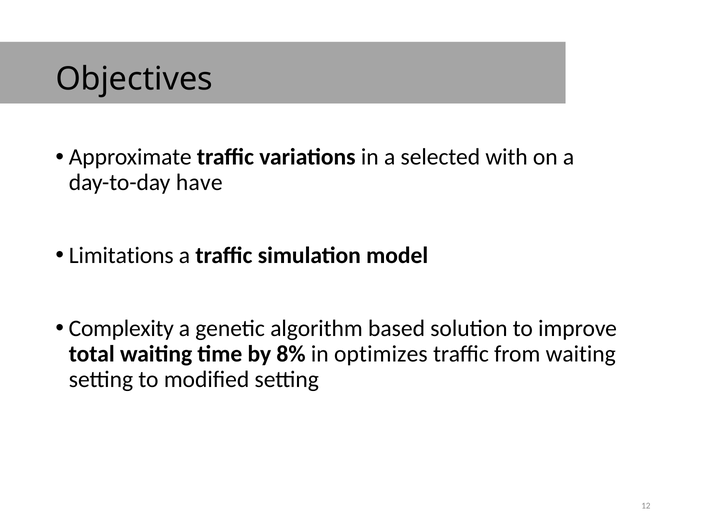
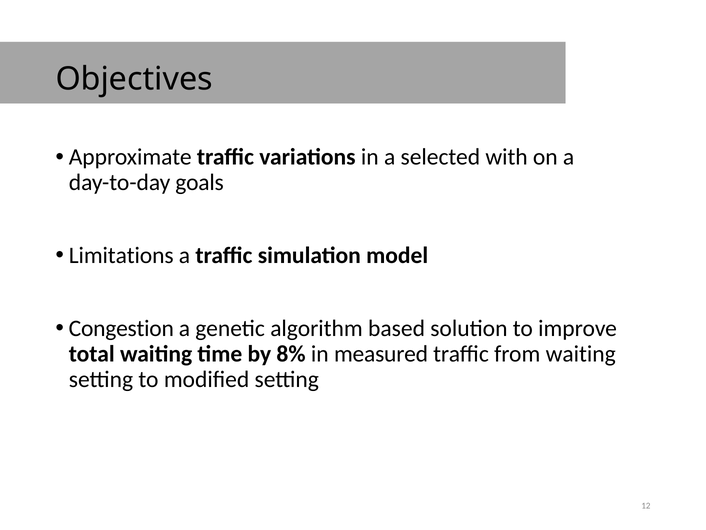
have: have -> goals
Complexity: Complexity -> Congestion
optimizes: optimizes -> measured
